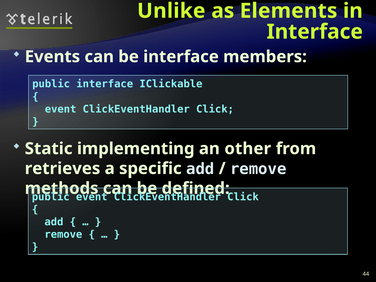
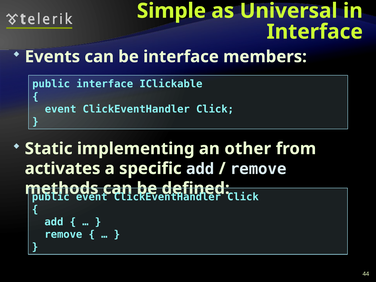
Unlike: Unlike -> Simple
Elements: Elements -> Universal
retrieves: retrieves -> activates
